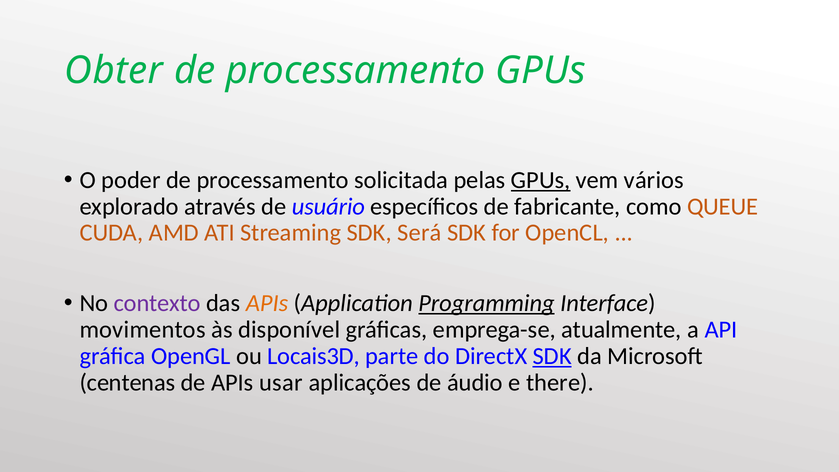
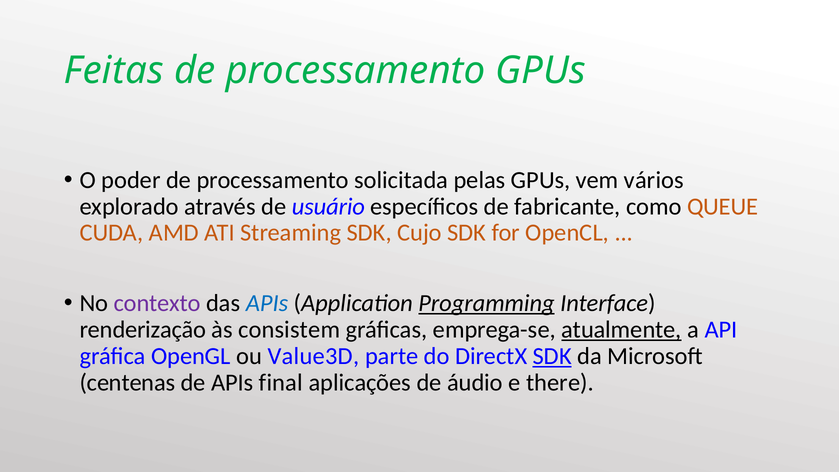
Obter: Obter -> Feitas
GPUs at (541, 180) underline: present -> none
Será: Será -> Cujo
APIs at (267, 303) colour: orange -> blue
movimentos: movimentos -> renderização
disponível: disponível -> consistem
atualmente underline: none -> present
Locais3D: Locais3D -> Value3D
usar: usar -> final
